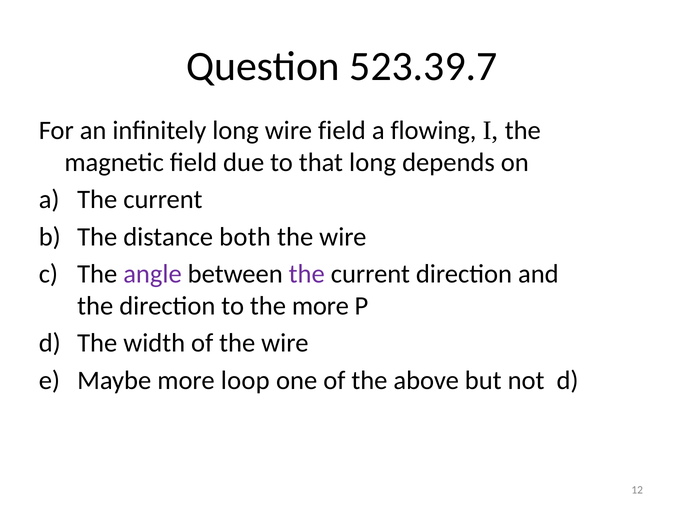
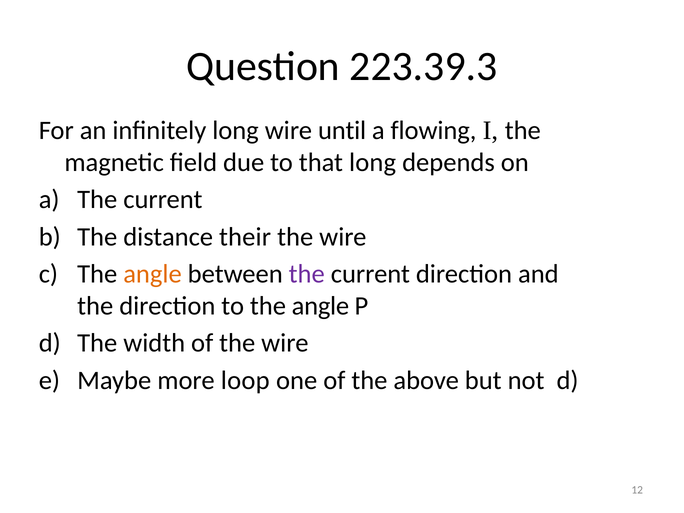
523.39.7: 523.39.7 -> 223.39.3
wire field: field -> until
both: both -> their
angle at (152, 274) colour: purple -> orange
to the more: more -> angle
